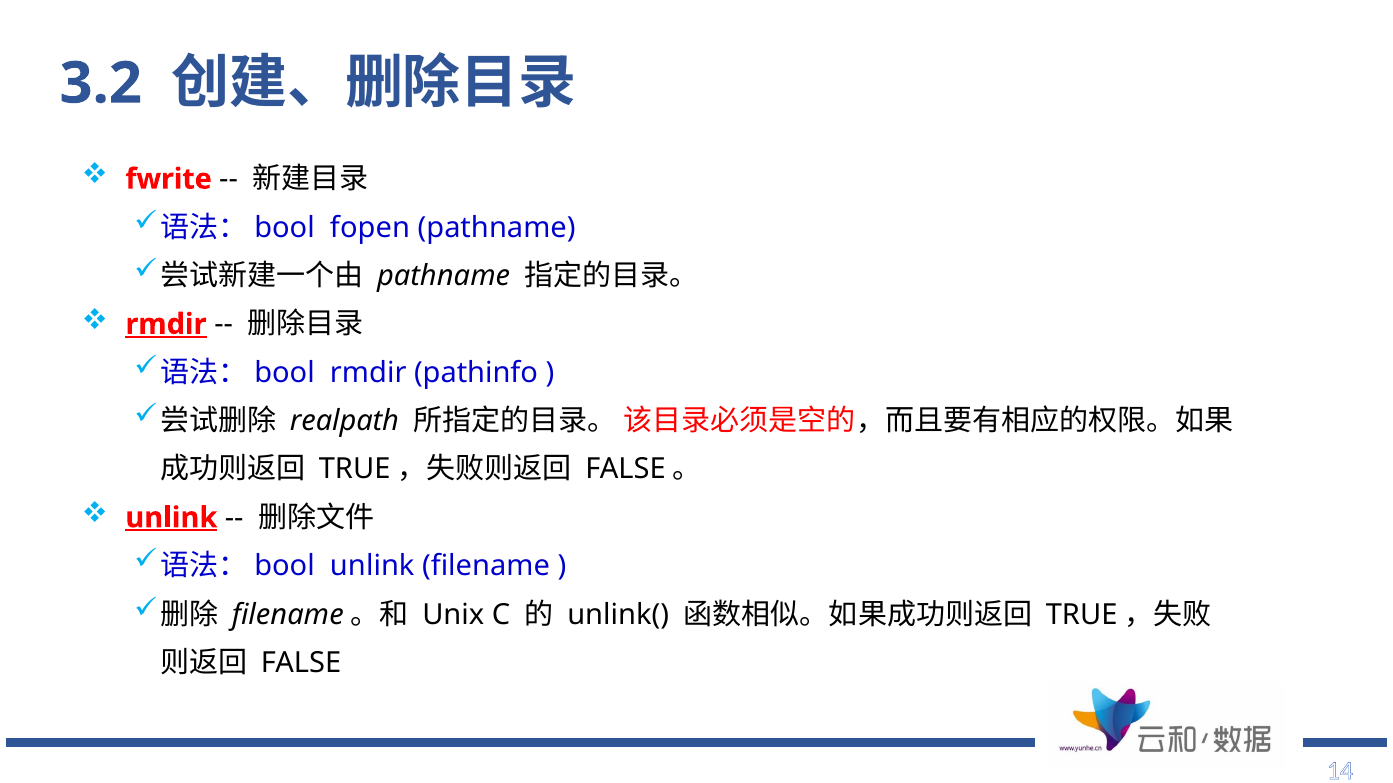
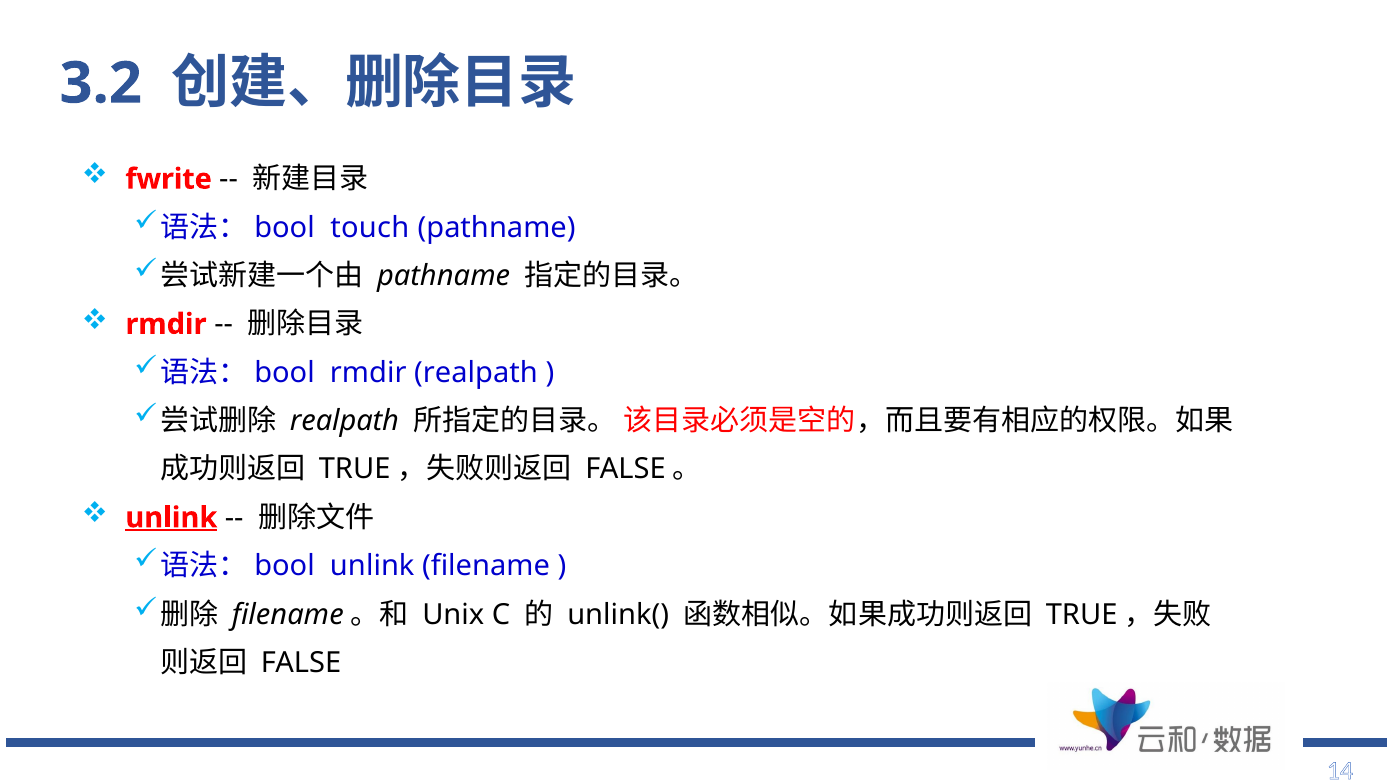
fopen: fopen -> touch
rmdir at (166, 324) underline: present -> none
rmdir pathinfo: pathinfo -> realpath
